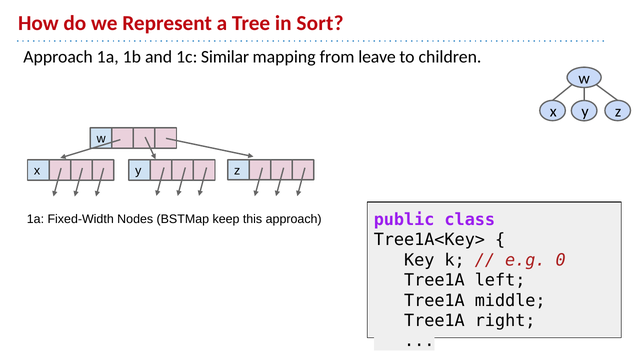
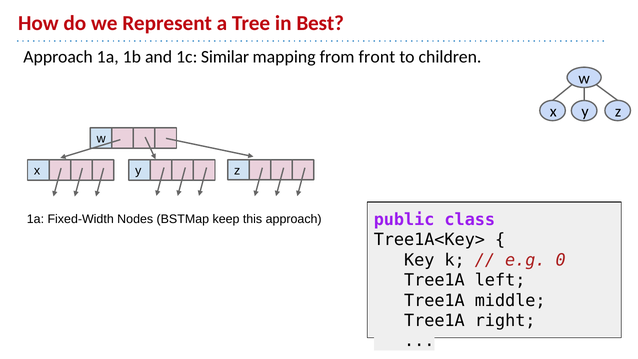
Sort: Sort -> Best
leave: leave -> front
